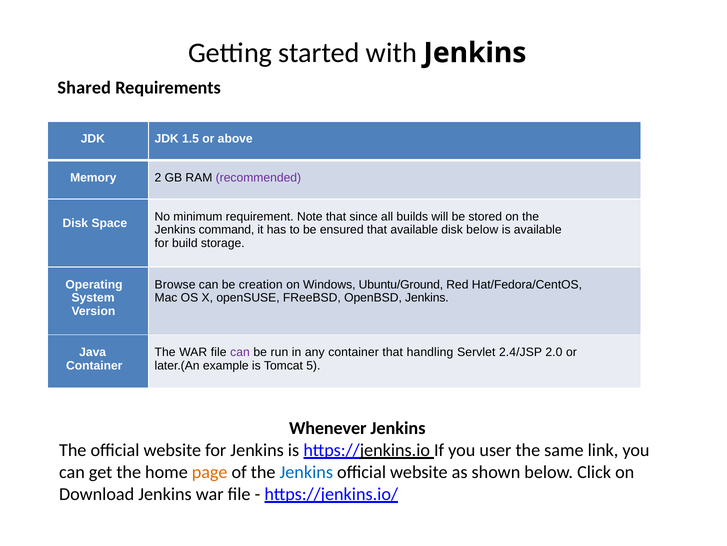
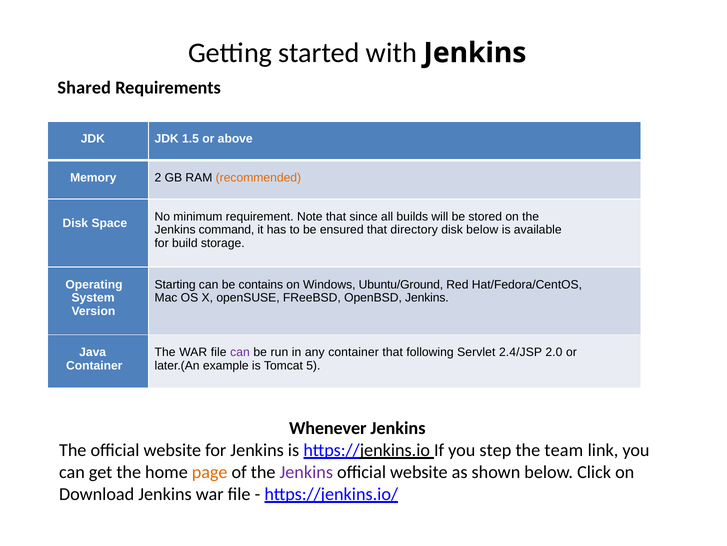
recommended colour: purple -> orange
that available: available -> directory
Browse: Browse -> Starting
creation: creation -> contains
handling: handling -> following
user: user -> step
same: same -> team
Jenkins at (306, 472) colour: blue -> purple
